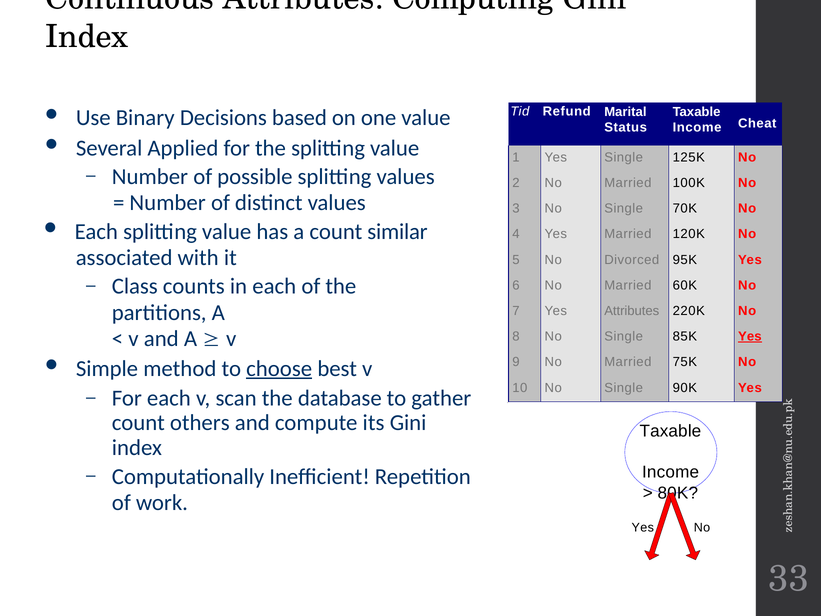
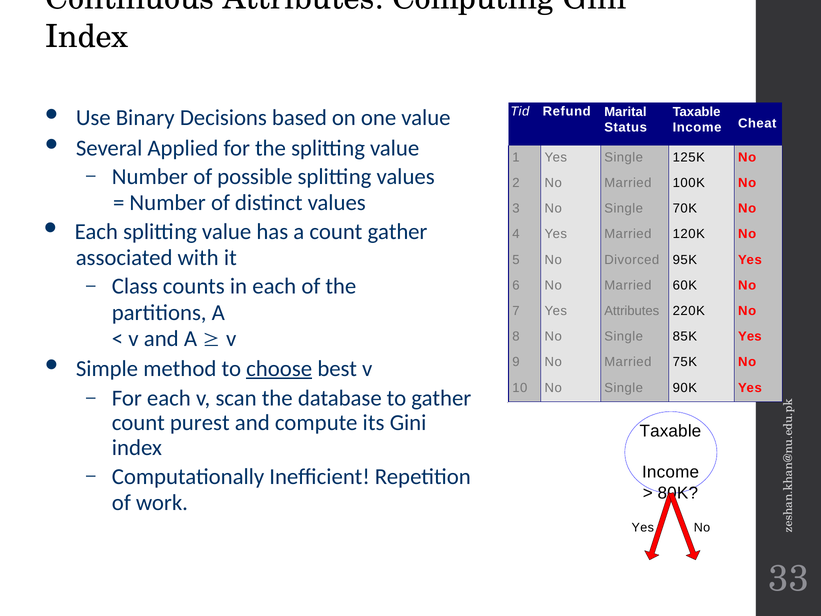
count similar: similar -> gather
Yes at (750, 336) underline: present -> none
others: others -> purest
